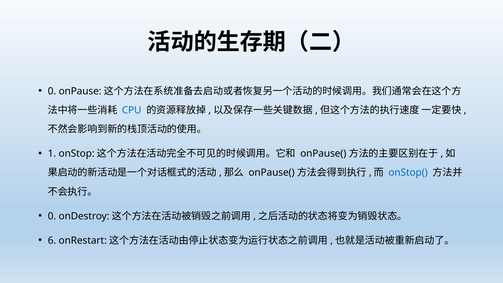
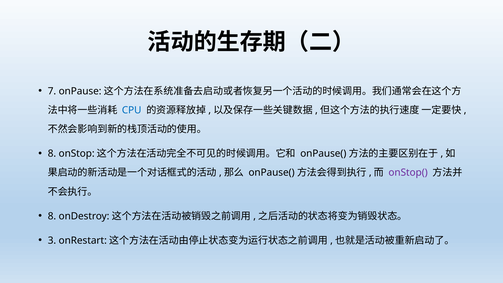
0 at (52, 91): 0 -> 7
1 at (52, 154): 1 -> 8
onStop( colour: blue -> purple
0 at (52, 216): 0 -> 8
6: 6 -> 3
